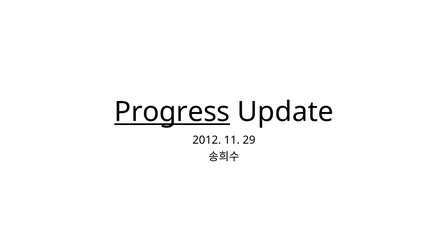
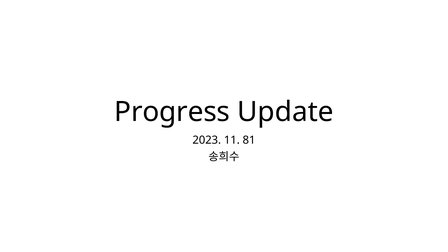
Progress underline: present -> none
2012: 2012 -> 2023
29: 29 -> 81
